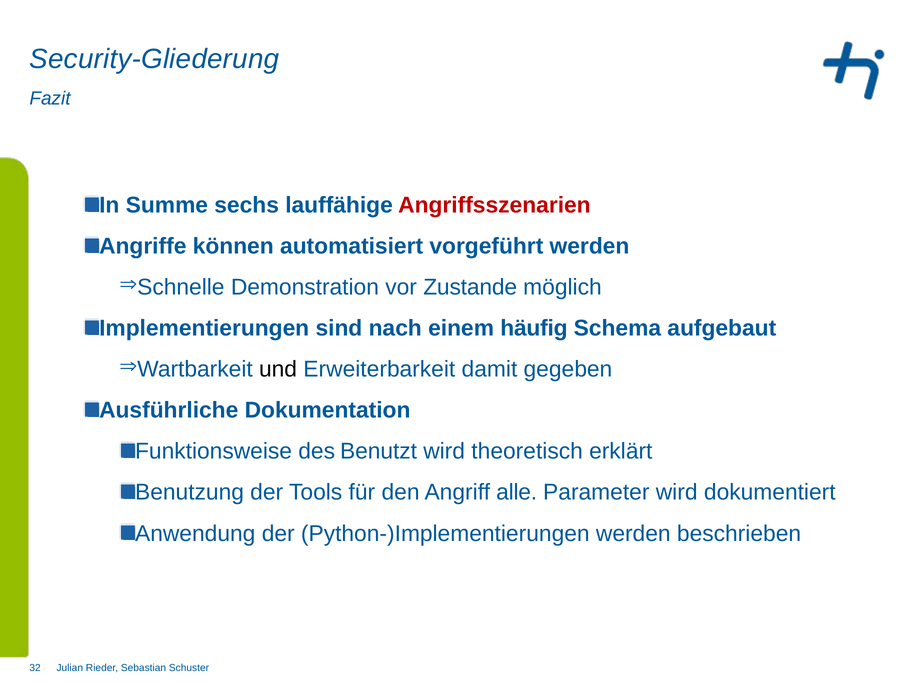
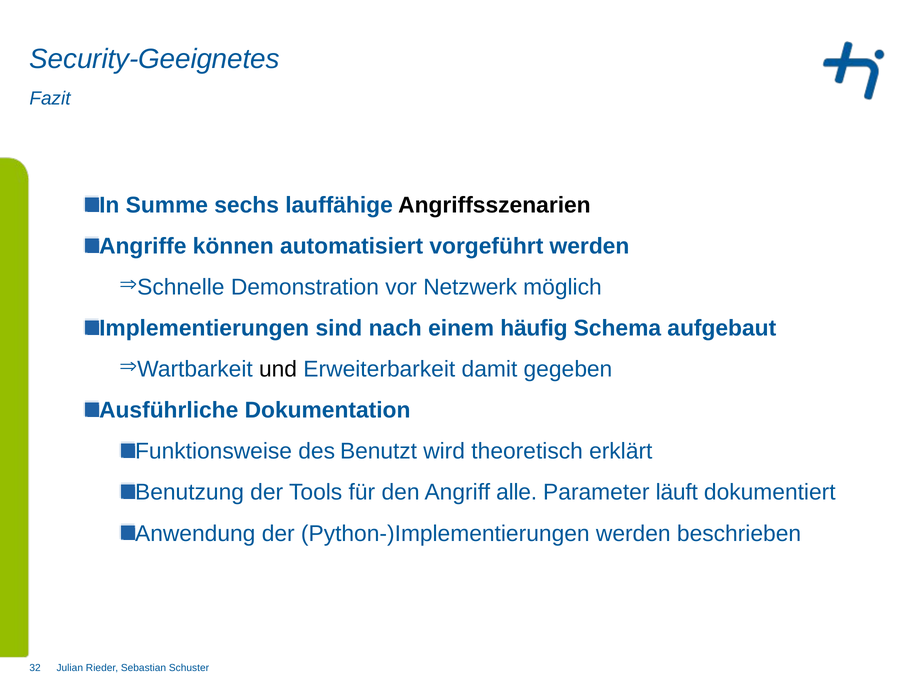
Security-Gliederung: Security-Gliederung -> Security-Geeignetes
Angriffsszenarien colour: red -> black
Zustande: Zustande -> Netzwerk
Parameter wird: wird -> läuft
